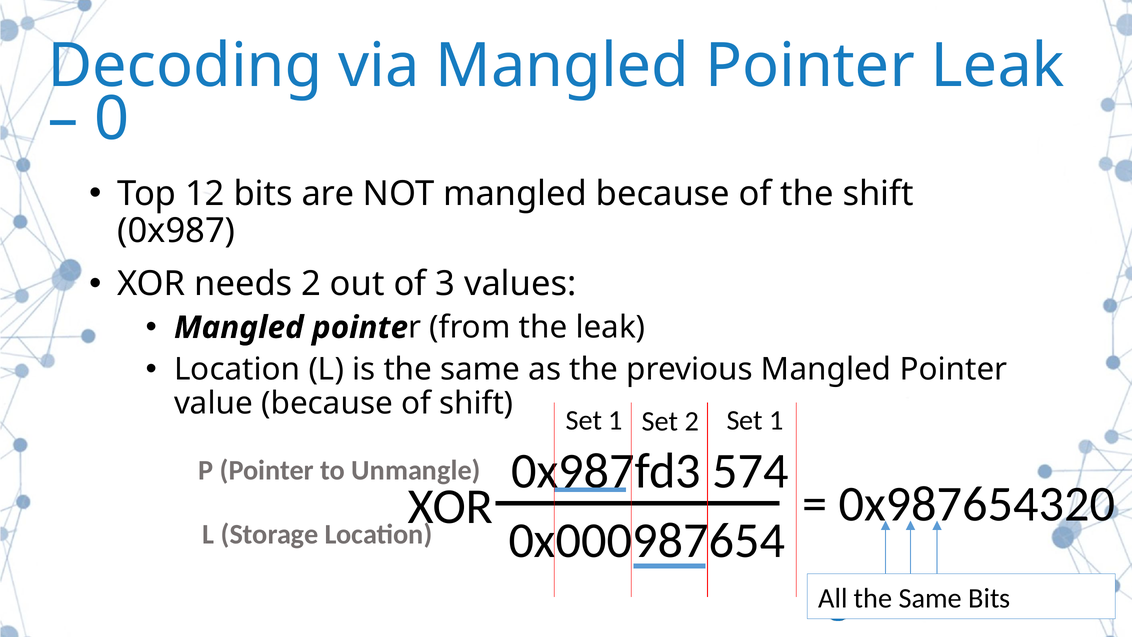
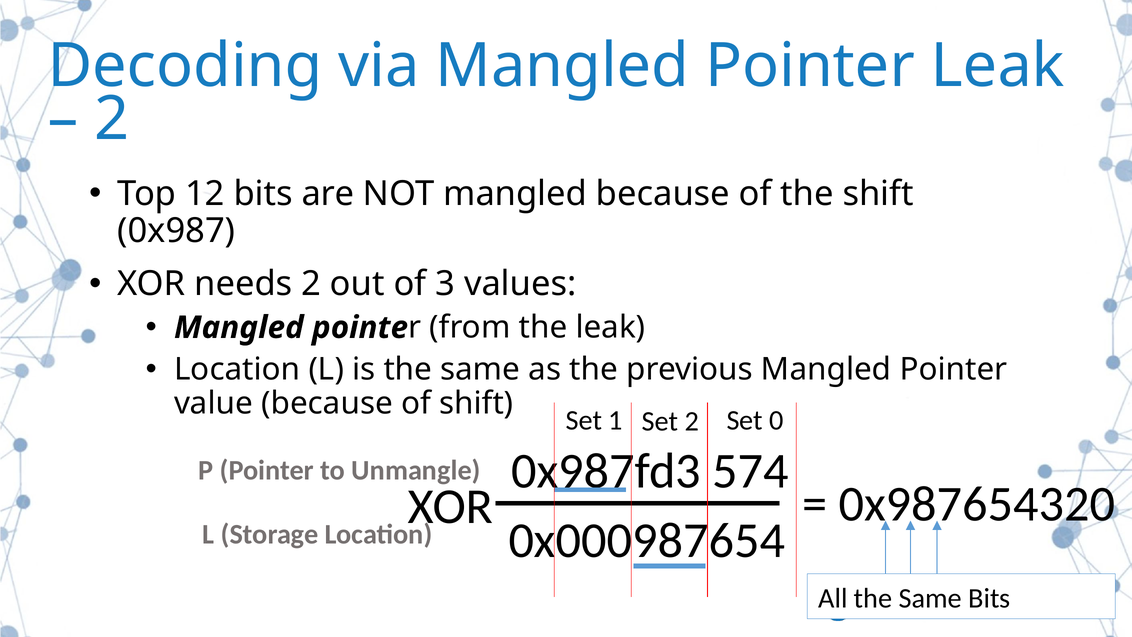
0 at (112, 119): 0 -> 2
2 Set 1: 1 -> 0
